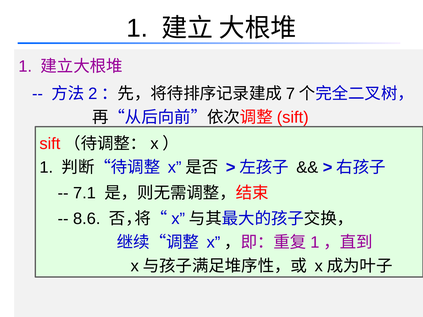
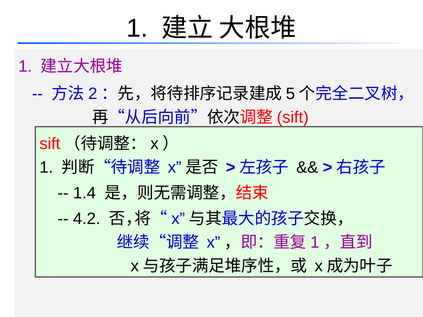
7: 7 -> 5
7.1: 7.1 -> 1.4
8.6: 8.6 -> 4.2
